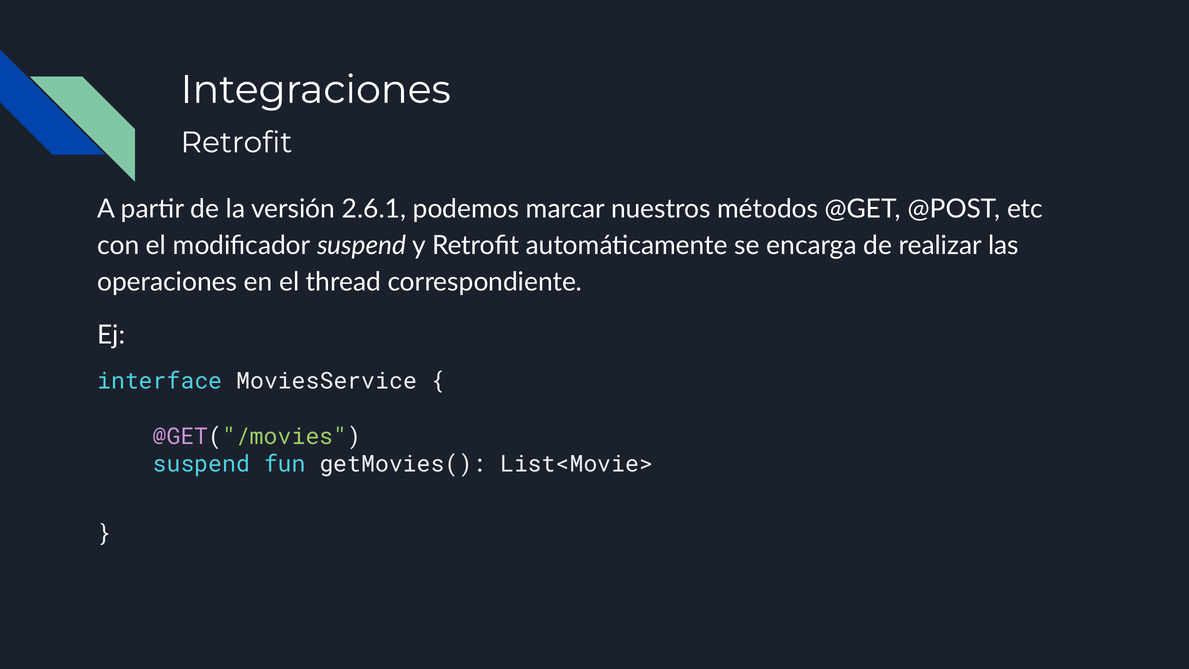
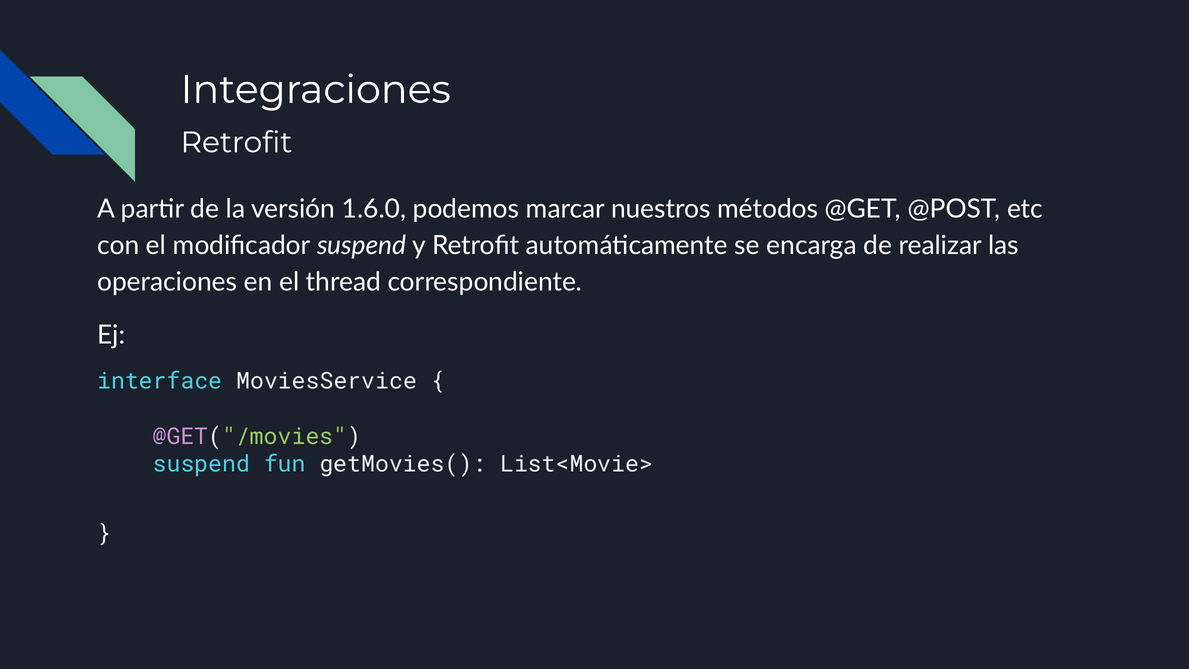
2.6.1: 2.6.1 -> 1.6.0
